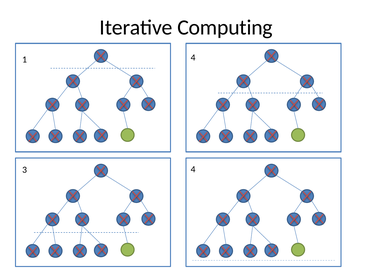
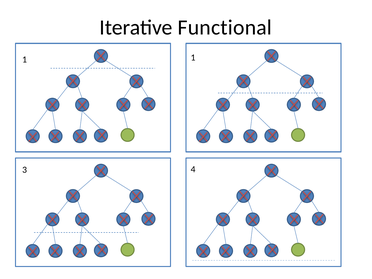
Computing: Computing -> Functional
1 4: 4 -> 1
